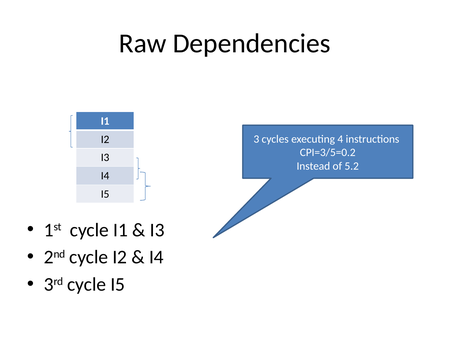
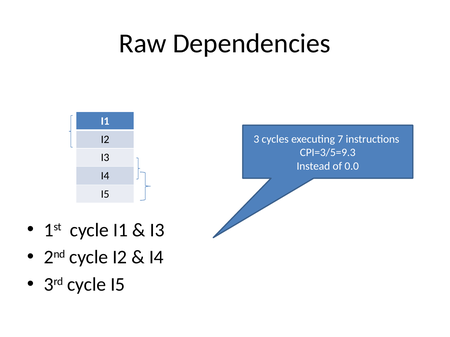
4: 4 -> 7
CPI=3/5=0.2: CPI=3/5=0.2 -> CPI=3/5=9.3
5.2: 5.2 -> 0.0
